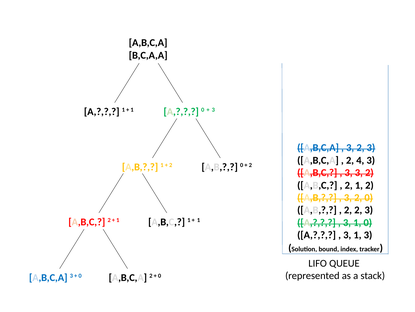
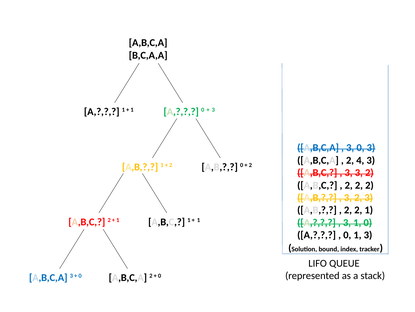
2 at (360, 147): 2 -> 0
1 at (359, 185): 1 -> 2
2 0: 0 -> 3
2 2 3: 3 -> 1
3 at (347, 235): 3 -> 0
